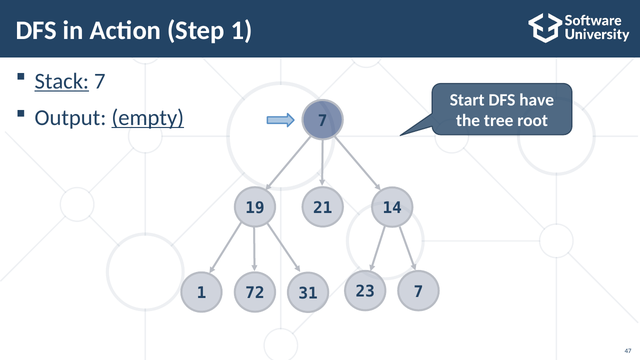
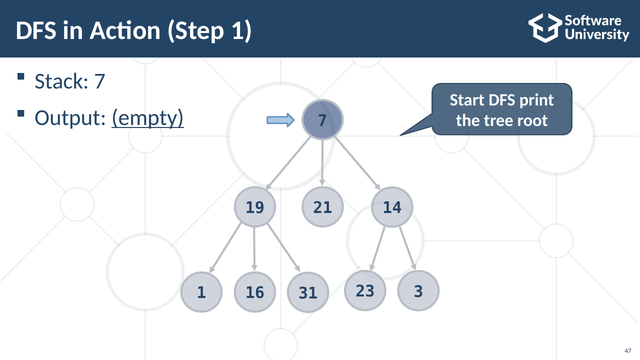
Stack underline: present -> none
have: have -> print
23 7: 7 -> 3
72: 72 -> 16
